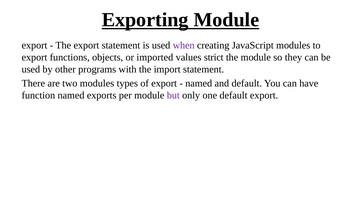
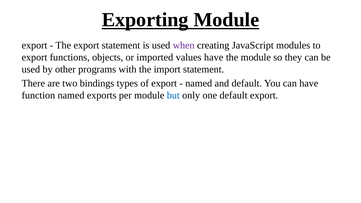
values strict: strict -> have
two modules: modules -> bindings
but colour: purple -> blue
